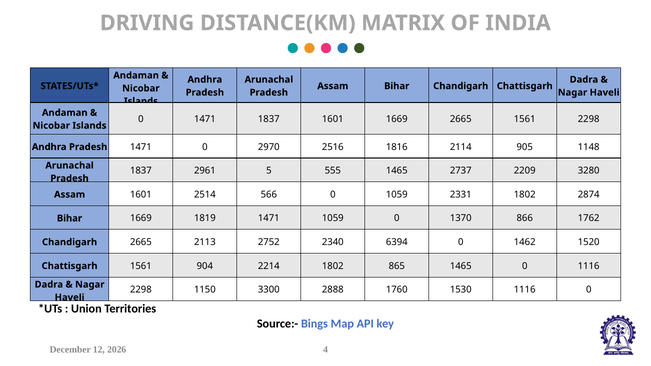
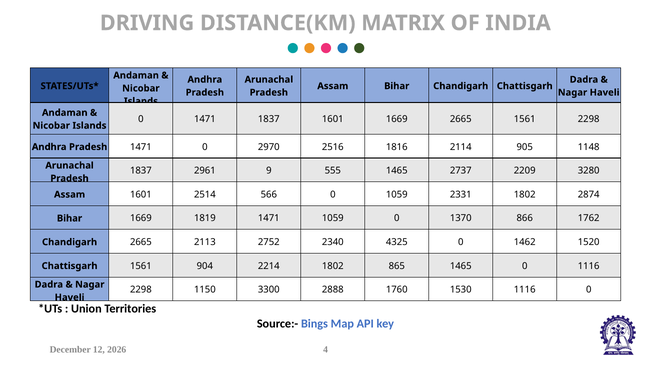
5: 5 -> 9
6394: 6394 -> 4325
